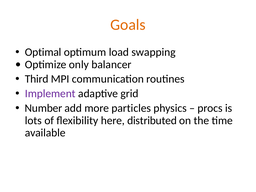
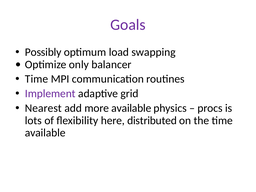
Goals colour: orange -> purple
Optimal: Optimal -> Possibly
Third at (37, 79): Third -> Time
Number: Number -> Nearest
more particles: particles -> available
